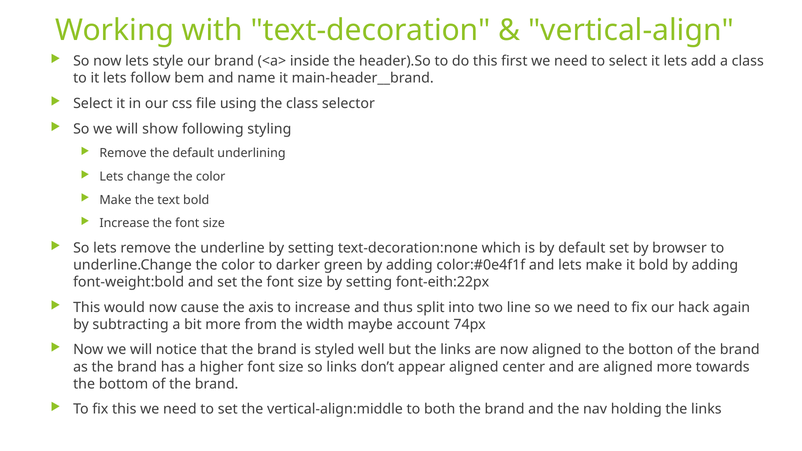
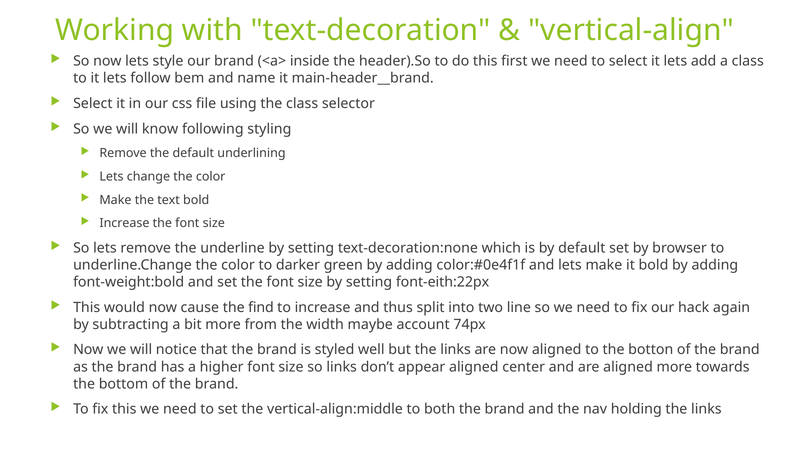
show: show -> know
axis: axis -> find
